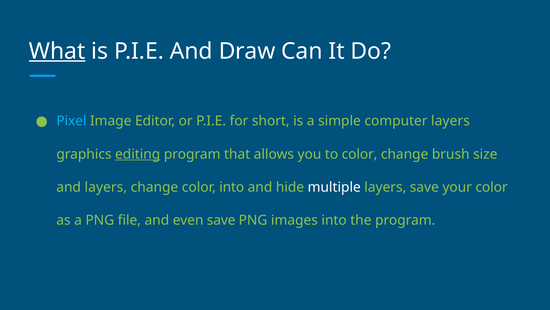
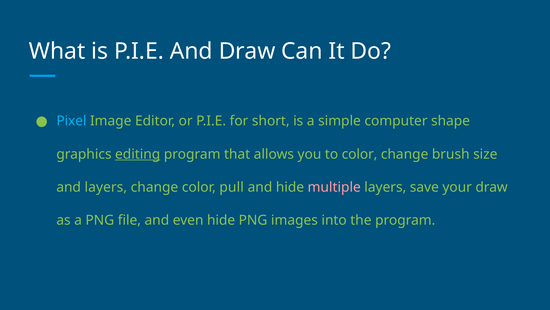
What underline: present -> none
computer layers: layers -> shape
color into: into -> pull
multiple colour: white -> pink
your color: color -> draw
even save: save -> hide
